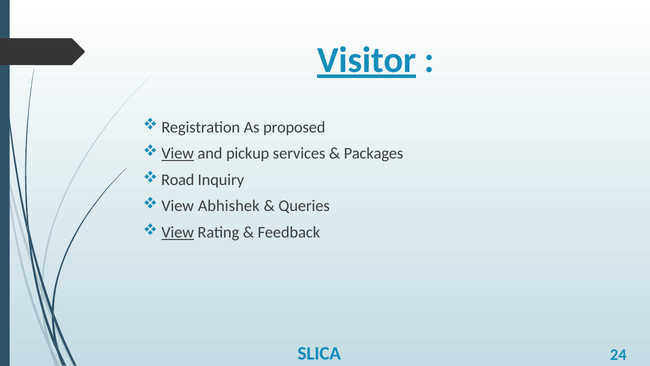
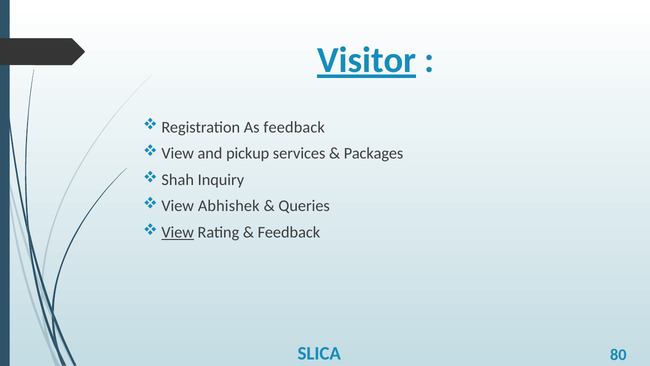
As proposed: proposed -> feedback
View at (178, 153) underline: present -> none
Road: Road -> Shah
24: 24 -> 80
